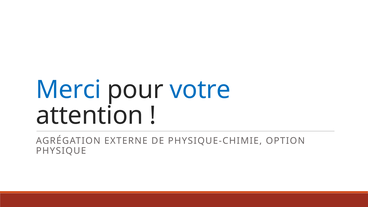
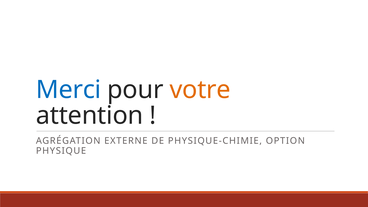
votre colour: blue -> orange
